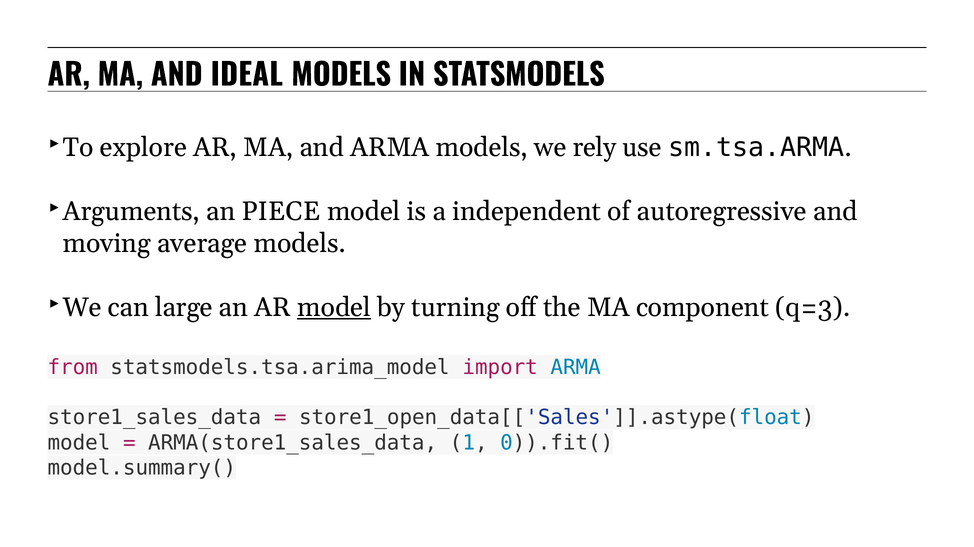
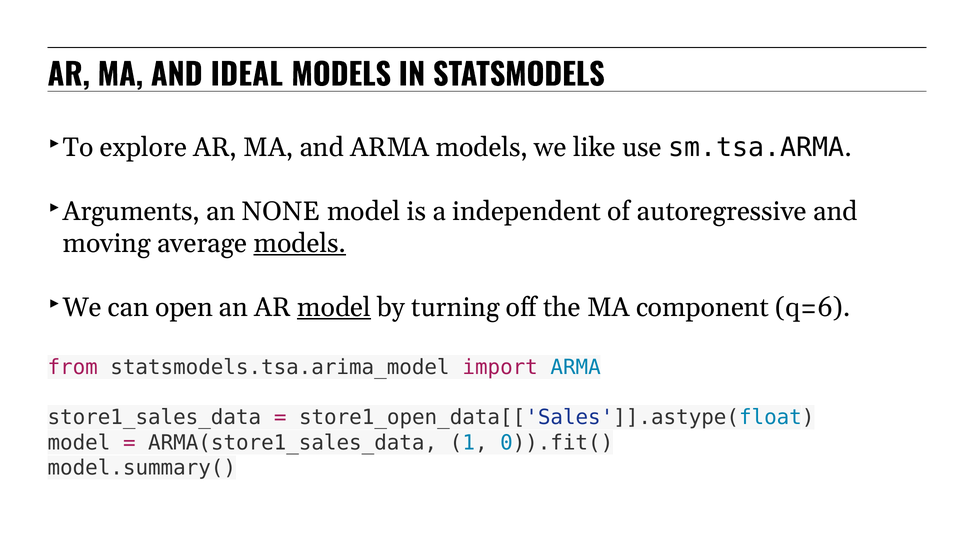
rely: rely -> like
PIECE: PIECE -> NONE
models at (300, 243) underline: none -> present
large: large -> open
q=3: q=3 -> q=6
